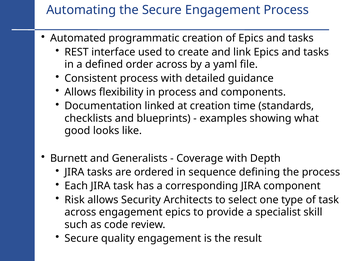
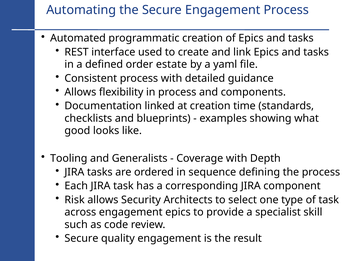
order across: across -> estate
Burnett: Burnett -> Tooling
